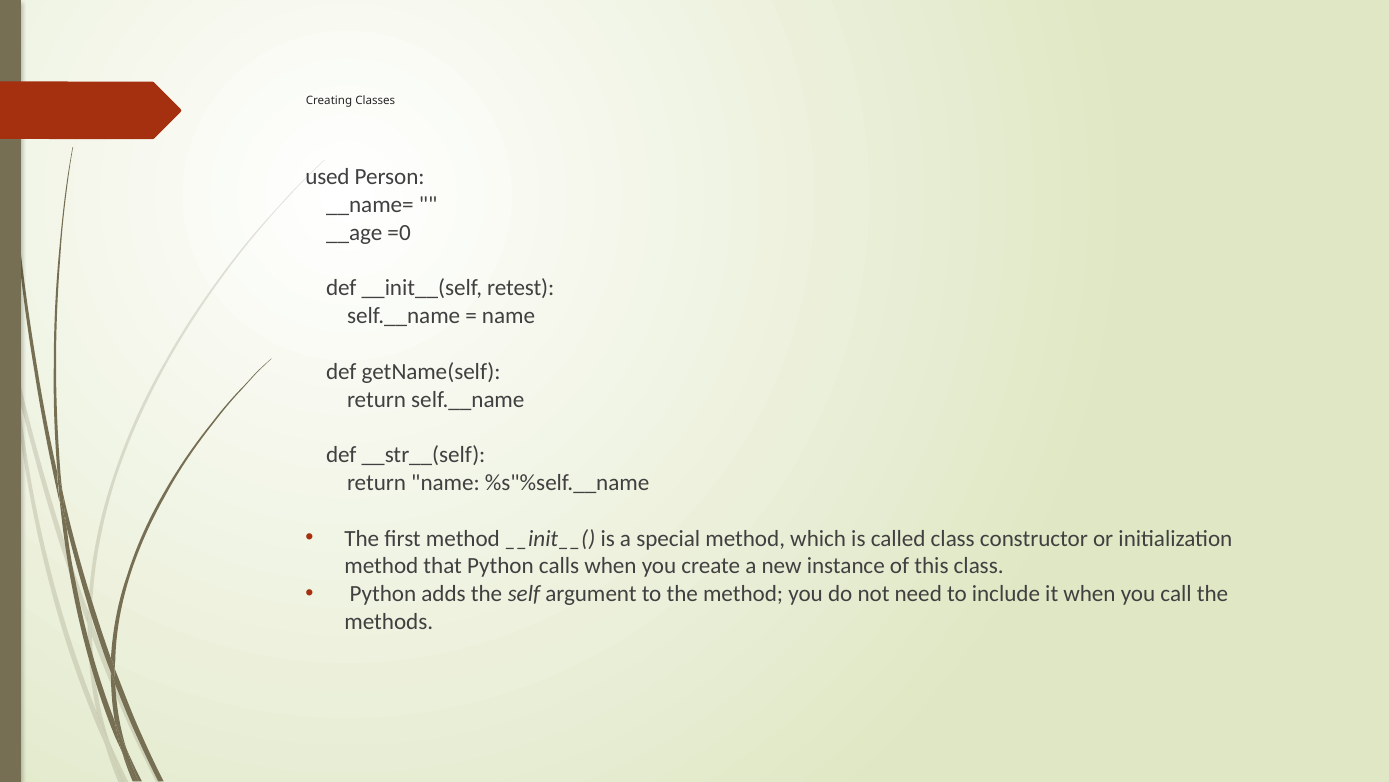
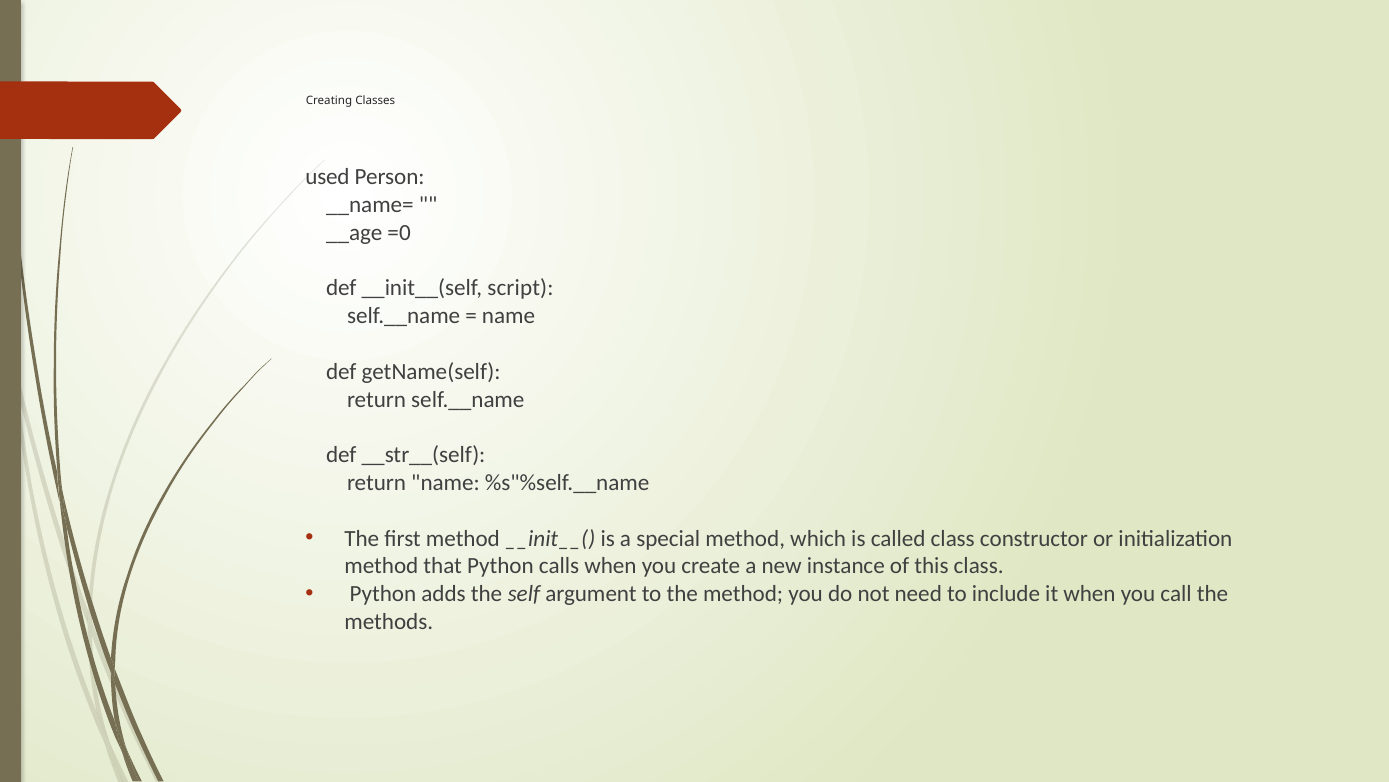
retest: retest -> script
